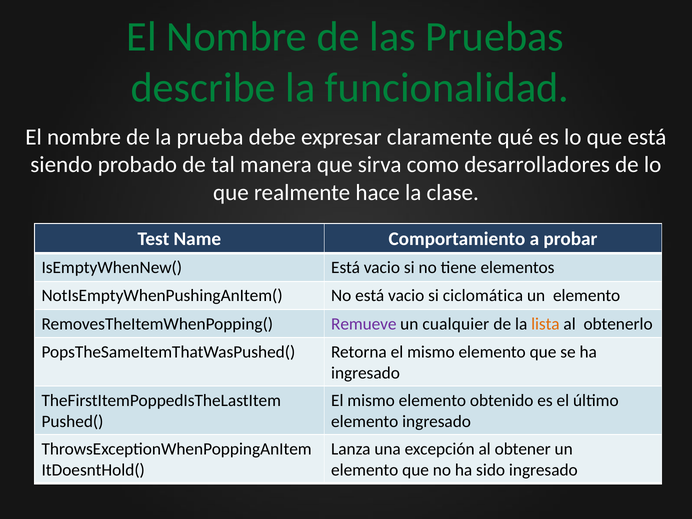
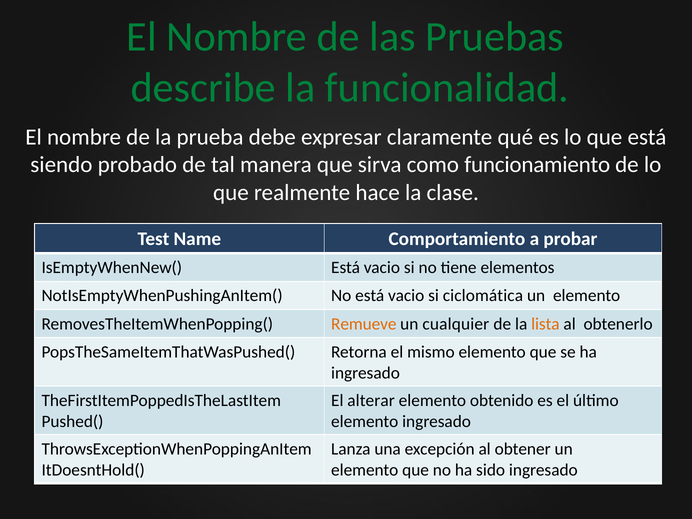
desarrolladores: desarrolladores -> funcionamiento
Remueve colour: purple -> orange
mismo at (371, 400): mismo -> alterar
